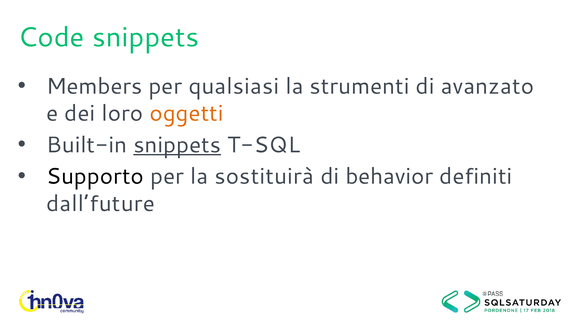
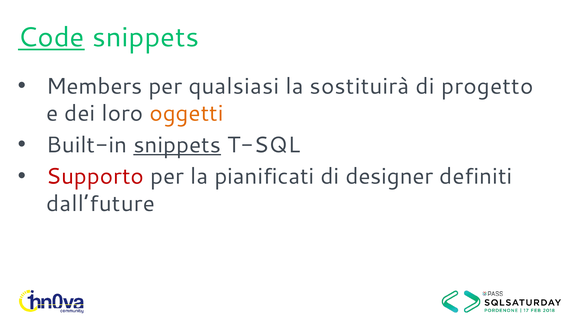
Code underline: none -> present
strumenti: strumenti -> sostituirà
avanzato: avanzato -> progetto
Supporto colour: black -> red
sostituirà: sostituirà -> pianificati
behavior: behavior -> designer
